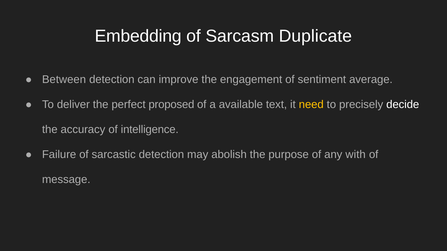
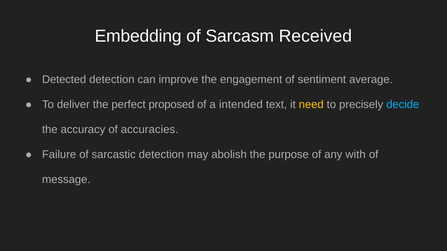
Duplicate: Duplicate -> Received
Between: Between -> Detected
available: available -> intended
decide colour: white -> light blue
intelligence: intelligence -> accuracies
